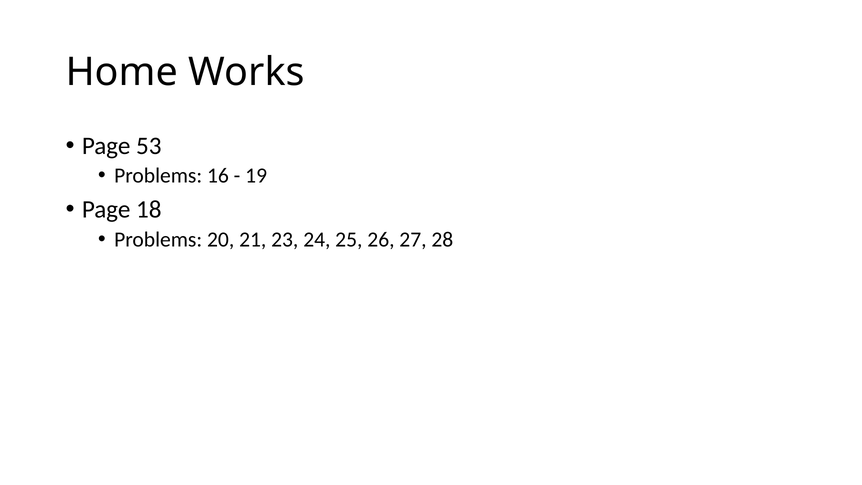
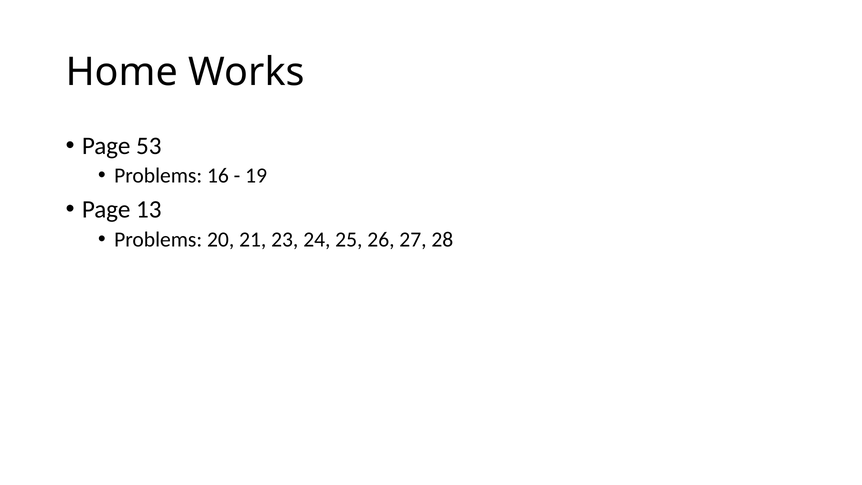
18: 18 -> 13
